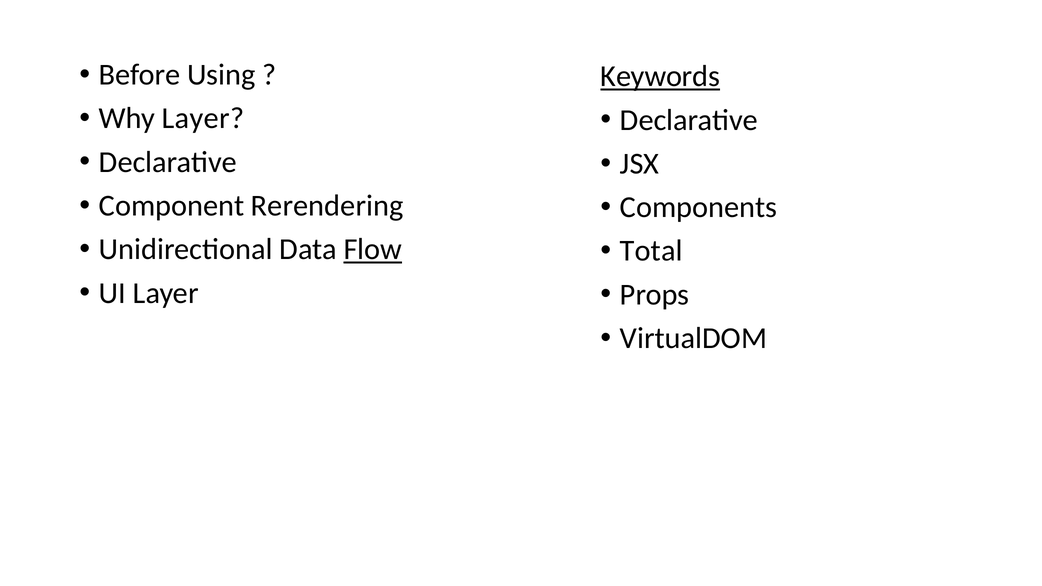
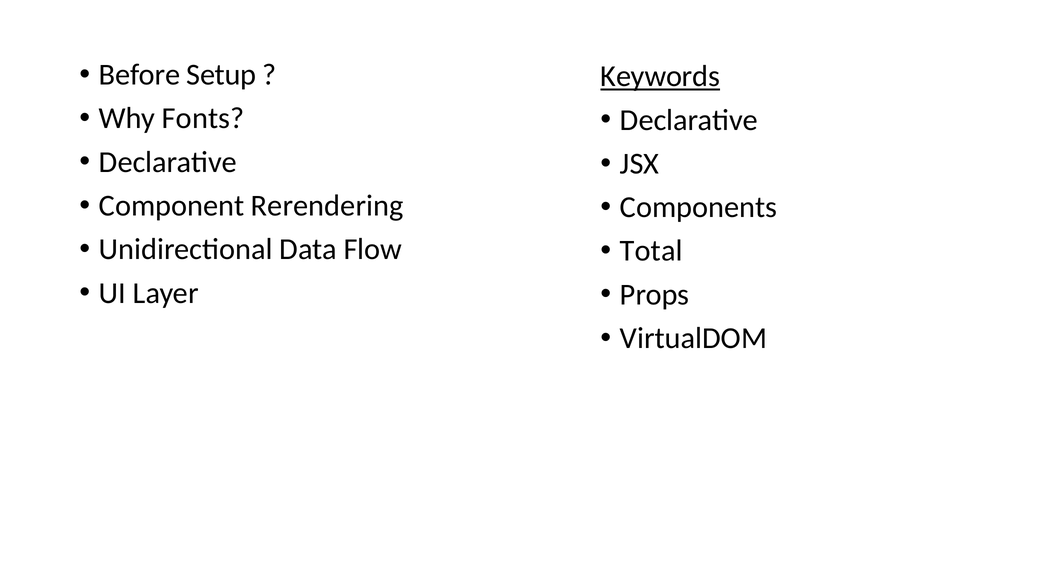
Using: Using -> Setup
Why Layer: Layer -> Fonts
Flow underline: present -> none
